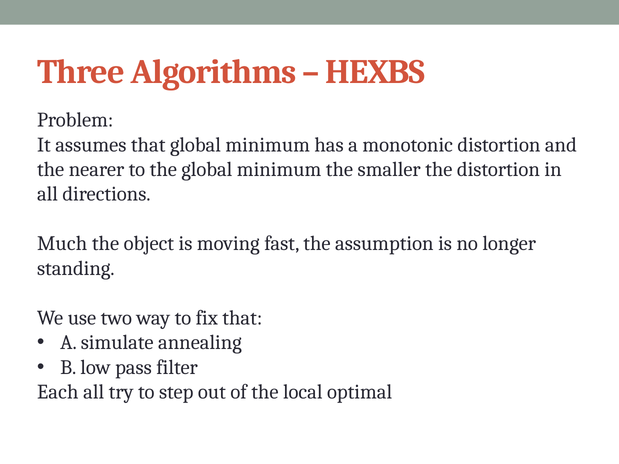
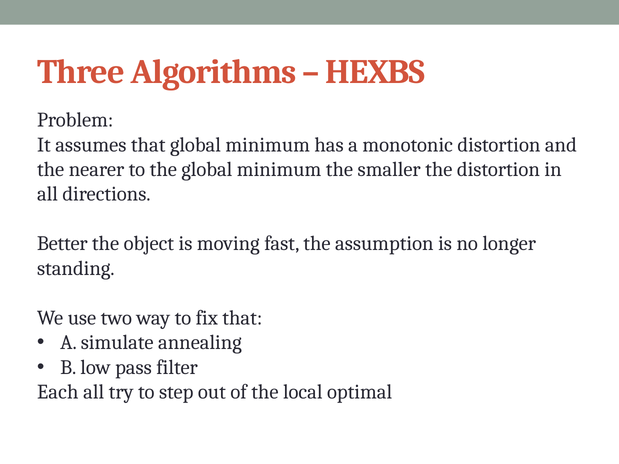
Much: Much -> Better
